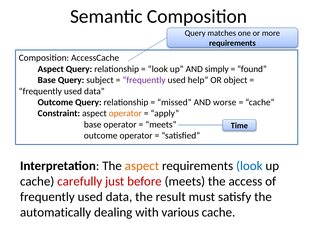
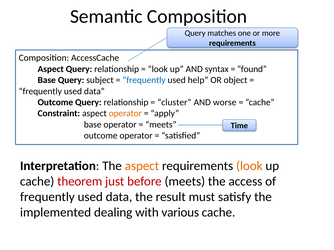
simply: simply -> syntax
frequently at (144, 80) colour: purple -> blue
missed: missed -> cluster
look at (249, 166) colour: blue -> orange
carefully: carefully -> theorem
automatically: automatically -> implemented
